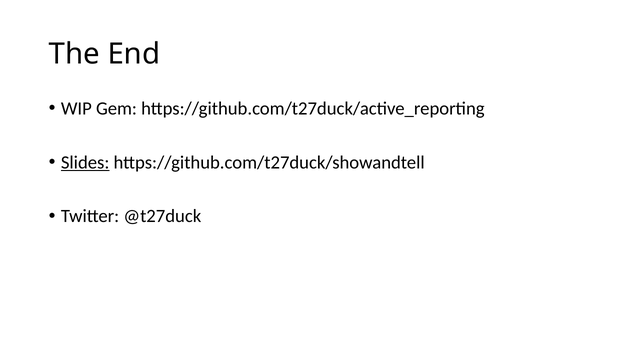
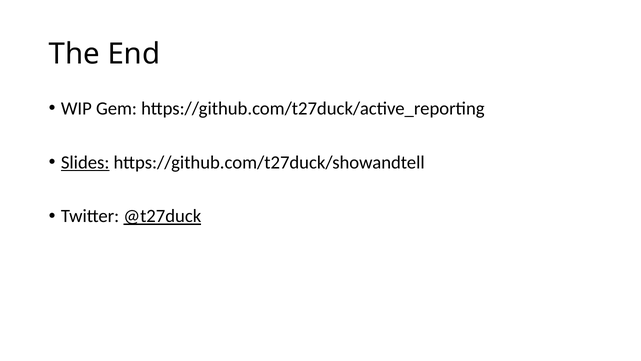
@t27duck underline: none -> present
